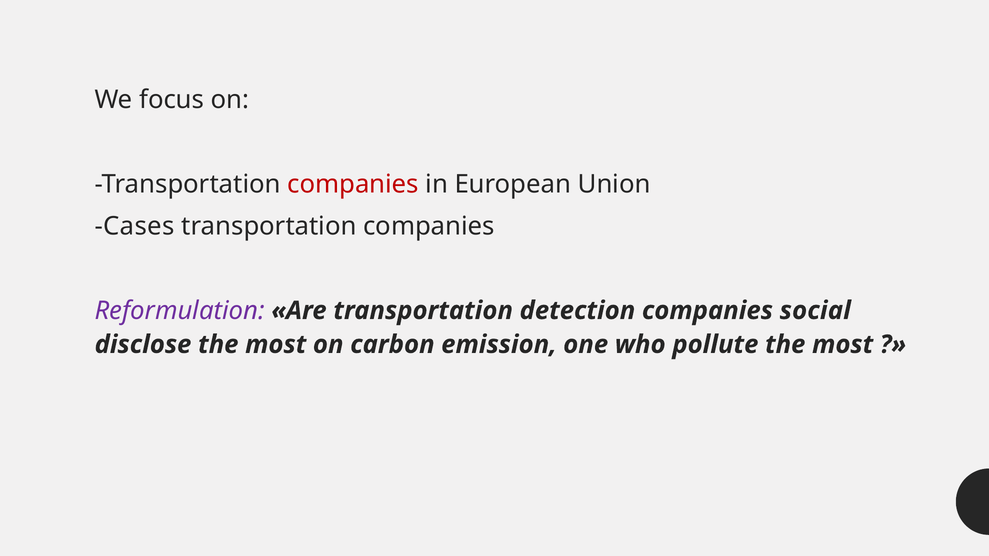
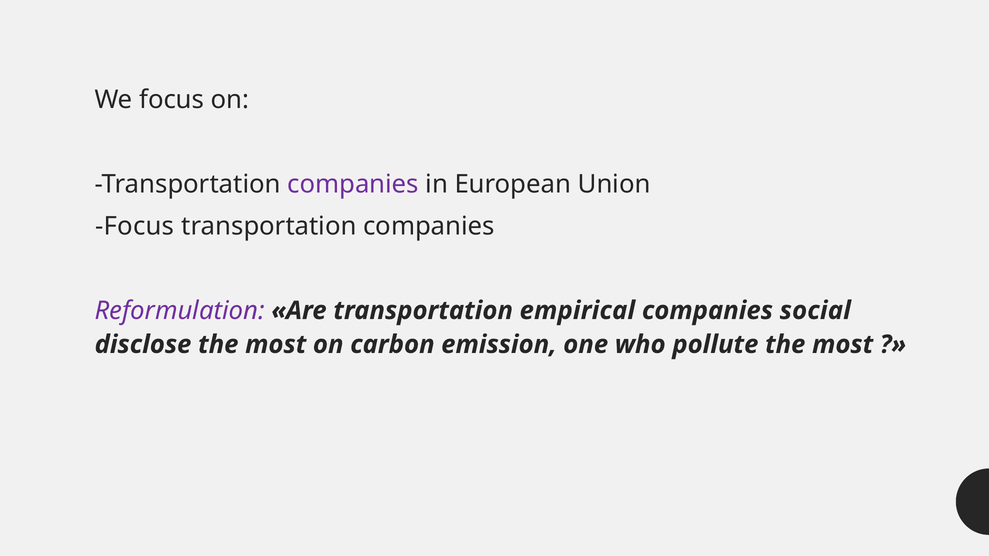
companies at (353, 184) colour: red -> purple
Cases at (135, 226): Cases -> Focus
detection: detection -> empirical
